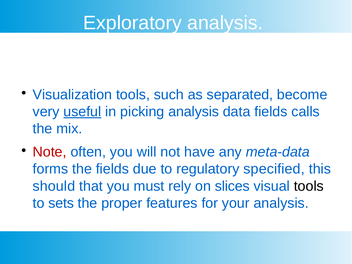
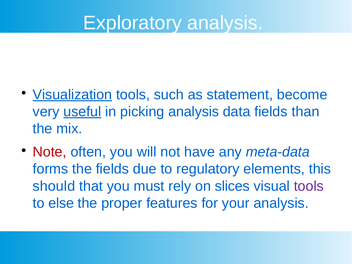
Visualization underline: none -> present
separated: separated -> statement
calls: calls -> than
specified: specified -> elements
tools at (309, 186) colour: black -> purple
sets: sets -> else
